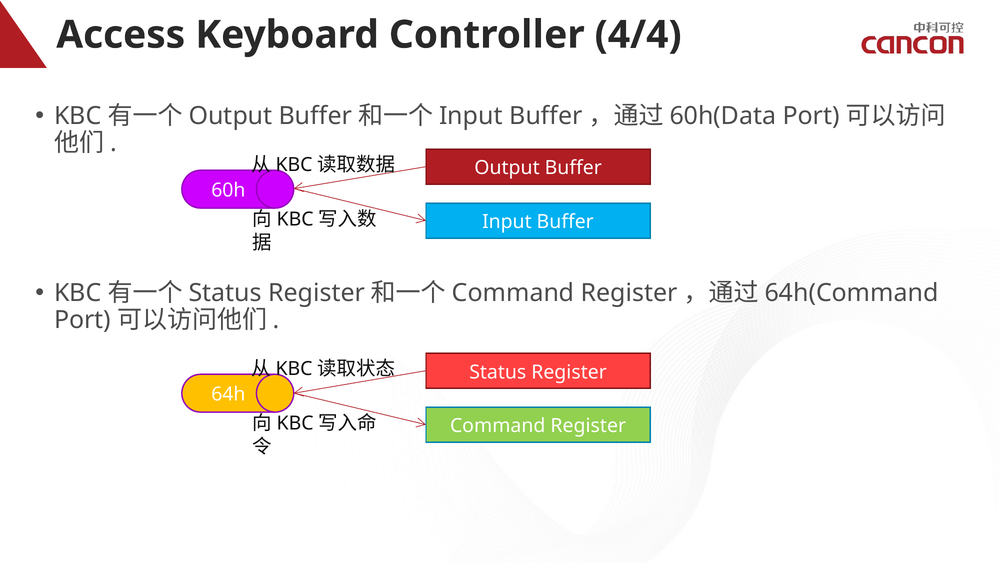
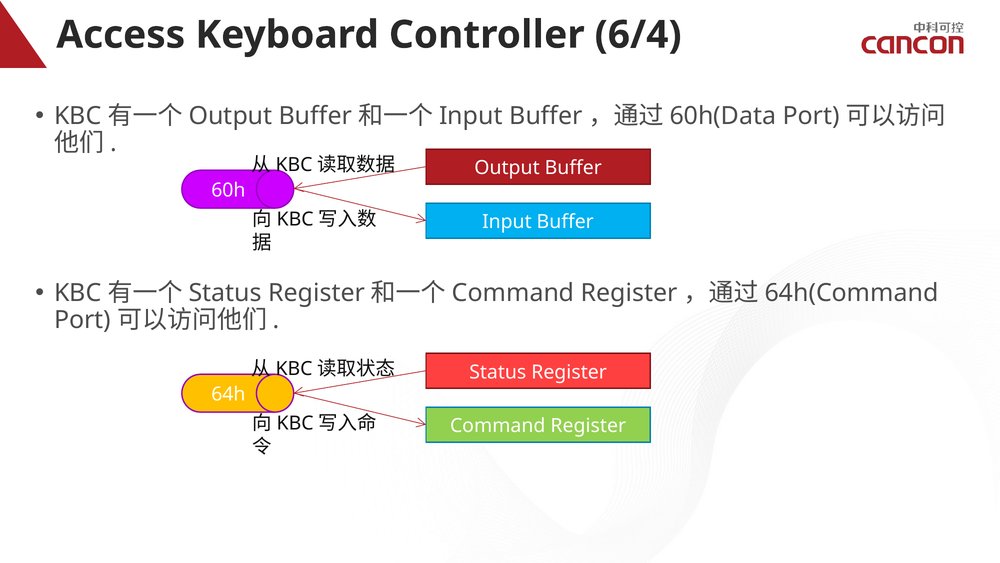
4/4: 4/4 -> 6/4
